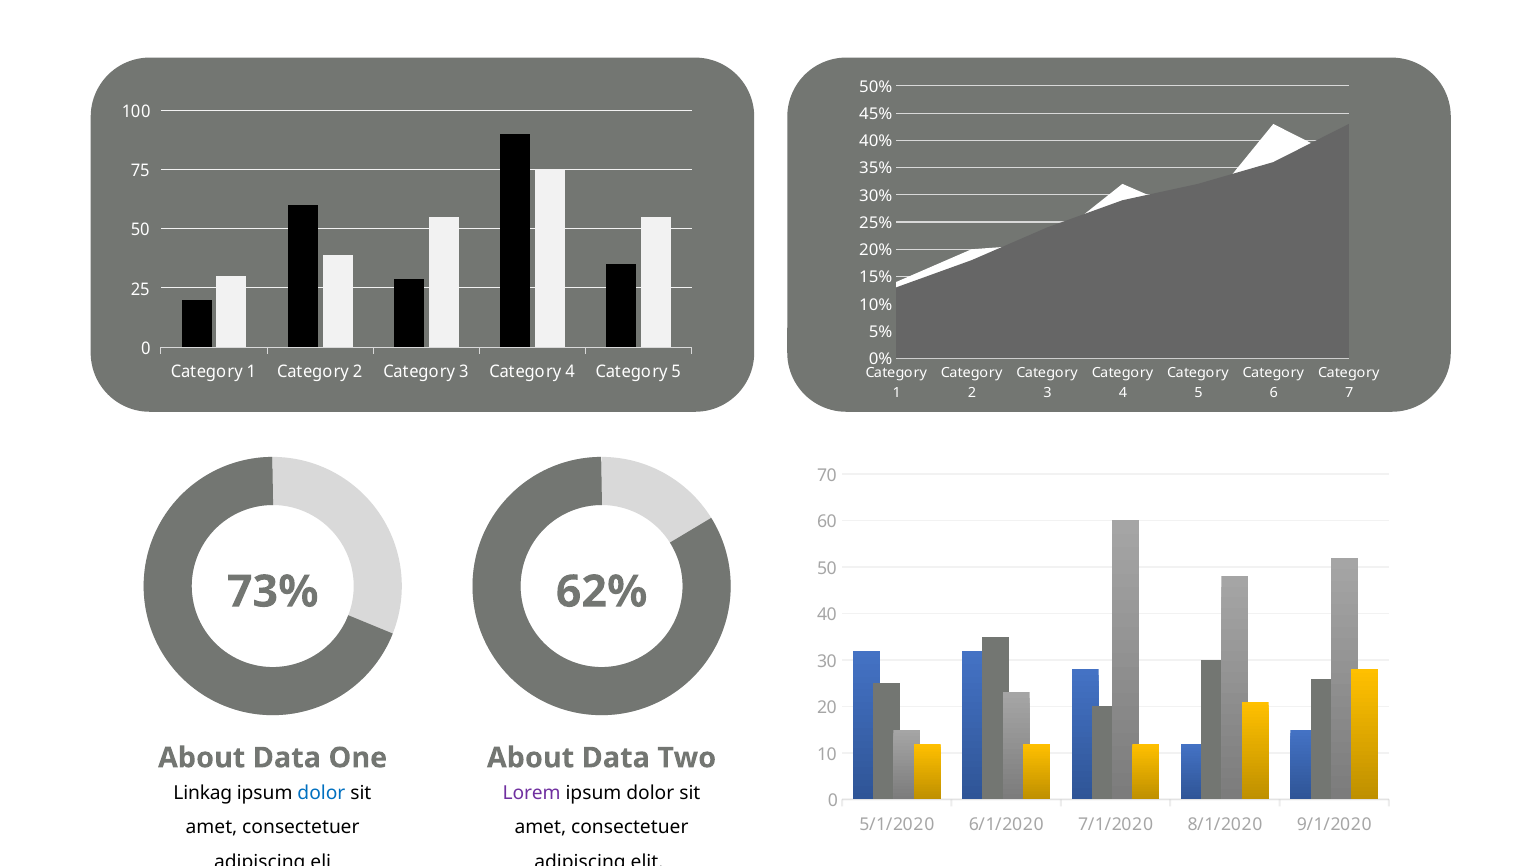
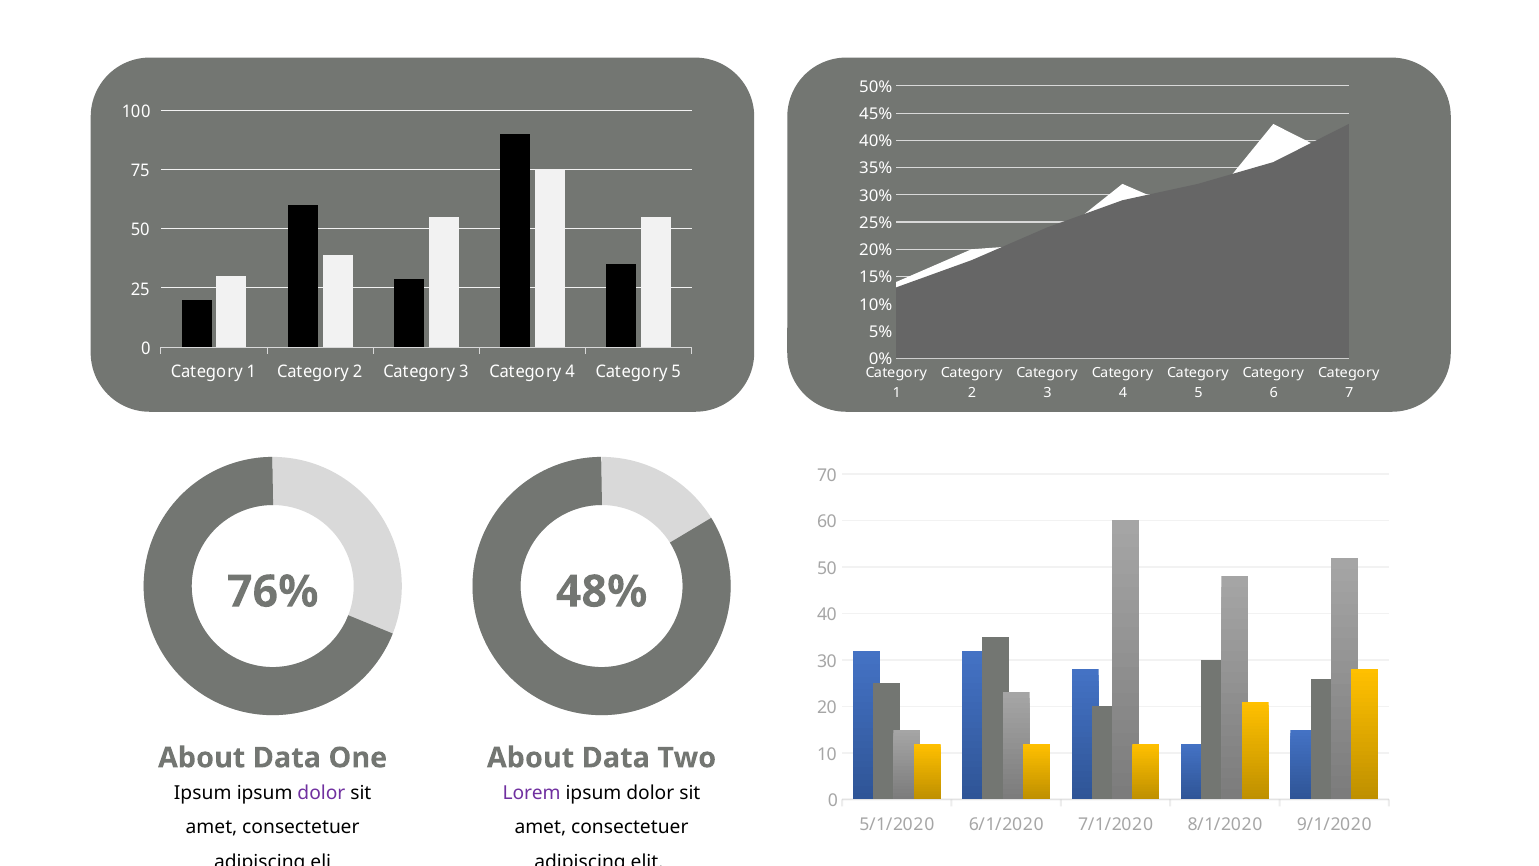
73%: 73% -> 76%
62%: 62% -> 48%
Linkag at (203, 792): Linkag -> Ipsum
dolor at (321, 792) colour: blue -> purple
